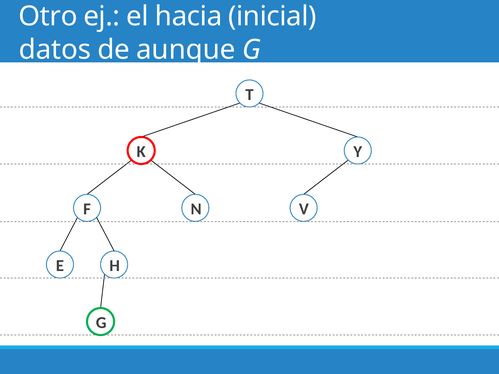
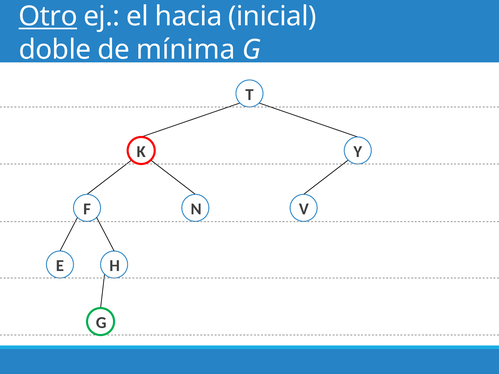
Otro underline: none -> present
datos: datos -> doble
aunque: aunque -> mínima
